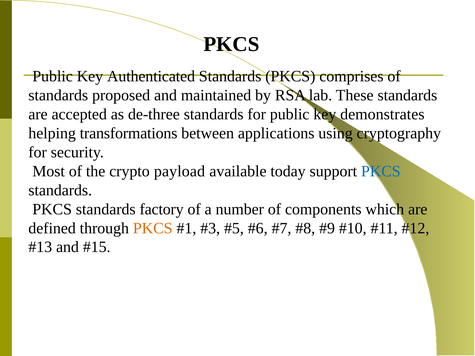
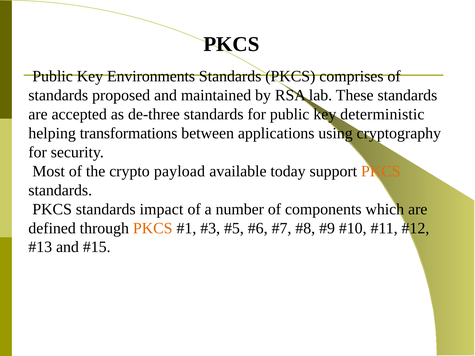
Authenticated: Authenticated -> Environments
demonstrates: demonstrates -> deterministic
PKCS at (381, 171) colour: blue -> orange
factory: factory -> impact
